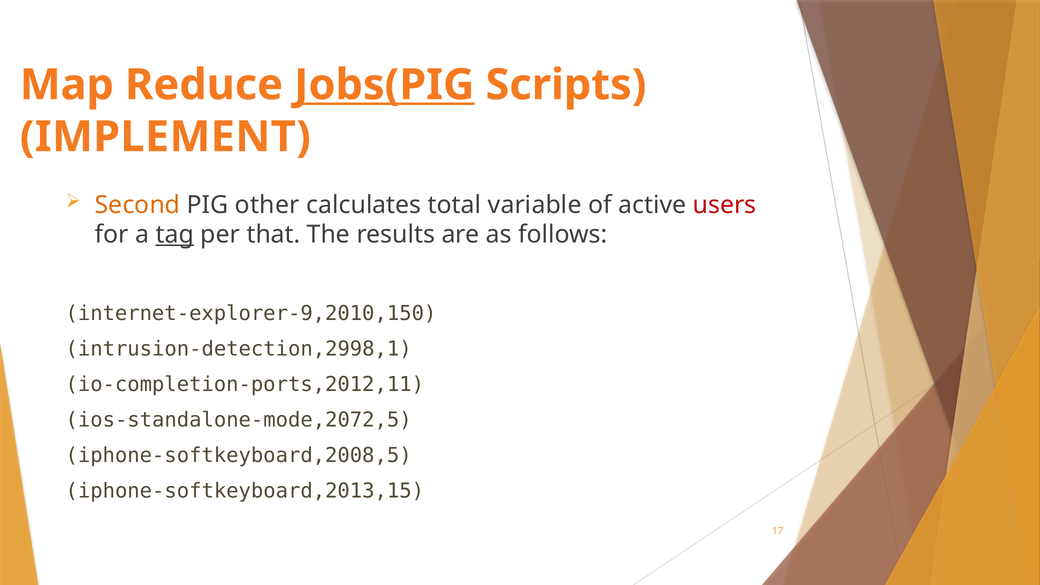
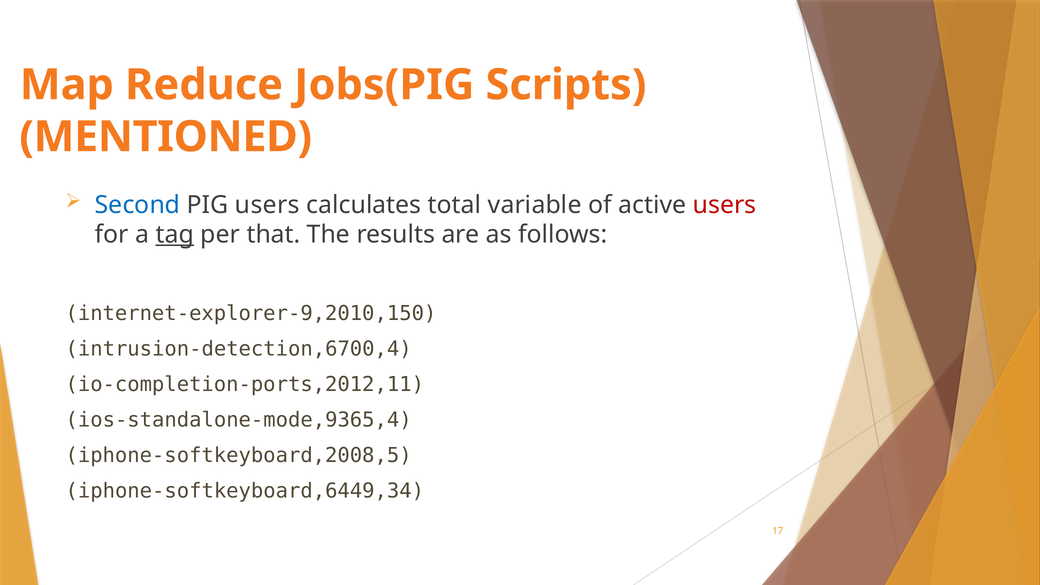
Jobs(PIG underline: present -> none
IMPLEMENT: IMPLEMENT -> MENTIONED
Second colour: orange -> blue
PIG other: other -> users
intrusion-detection,2998,1: intrusion-detection,2998,1 -> intrusion-detection,6700,4
ios-standalone-mode,2072,5: ios-standalone-mode,2072,5 -> ios-standalone-mode,9365,4
iphone-softkeyboard,2013,15: iphone-softkeyboard,2013,15 -> iphone-softkeyboard,6449,34
